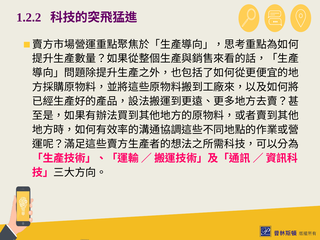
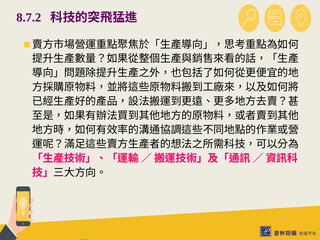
1.2.2: 1.2.2 -> 8.7.2
